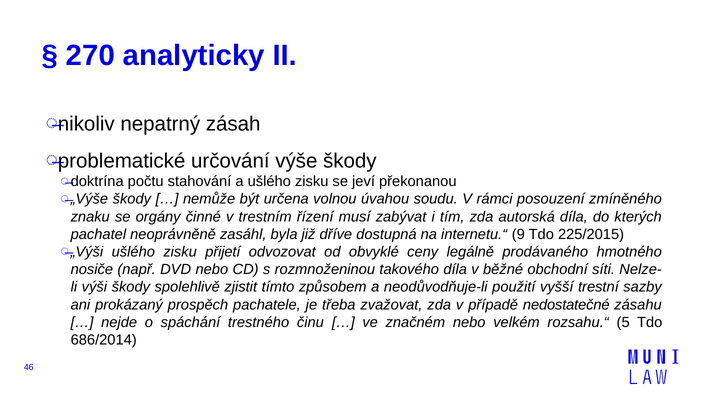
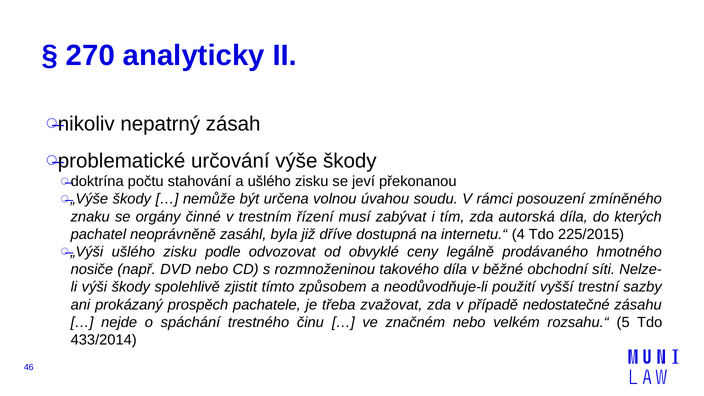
9: 9 -> 4
přijetí: přijetí -> podle
686/2014: 686/2014 -> 433/2014
